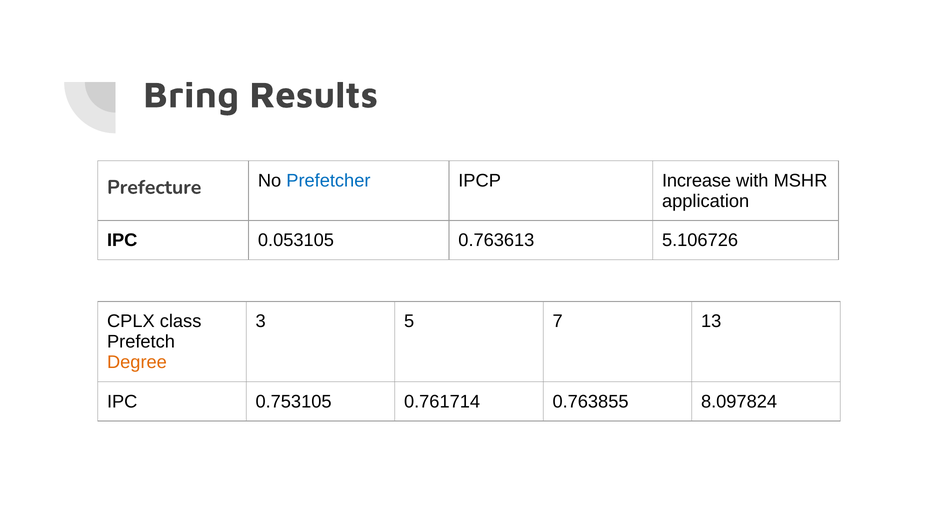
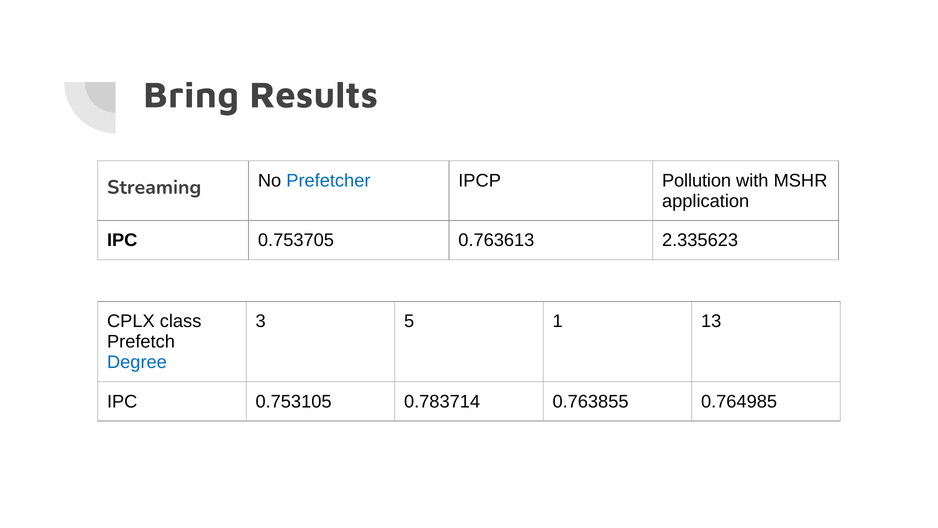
Prefecture: Prefecture -> Streaming
Increase: Increase -> Pollution
0.053105: 0.053105 -> 0.753705
5.106726: 5.106726 -> 2.335623
7: 7 -> 1
Degree colour: orange -> blue
0.761714: 0.761714 -> 0.783714
8.097824: 8.097824 -> 0.764985
